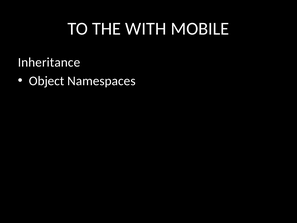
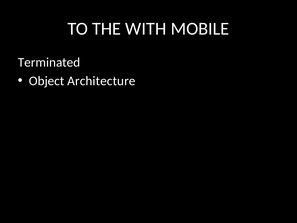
Inheritance: Inheritance -> Terminated
Namespaces: Namespaces -> Architecture
